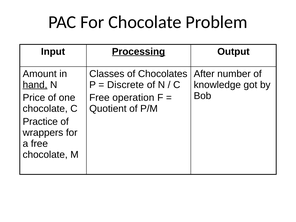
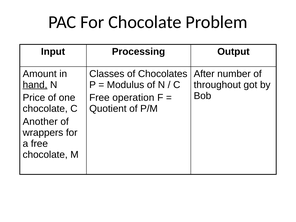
Processing underline: present -> none
Discrete: Discrete -> Modulus
knowledge: knowledge -> throughout
Practice: Practice -> Another
